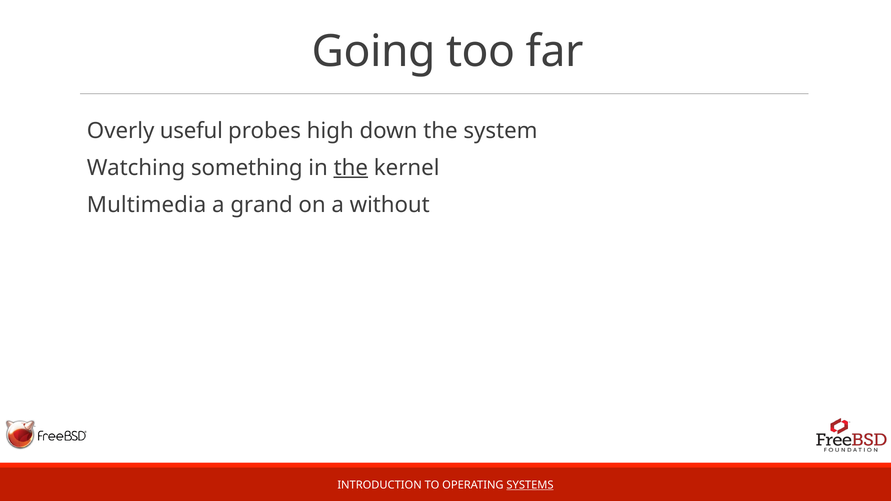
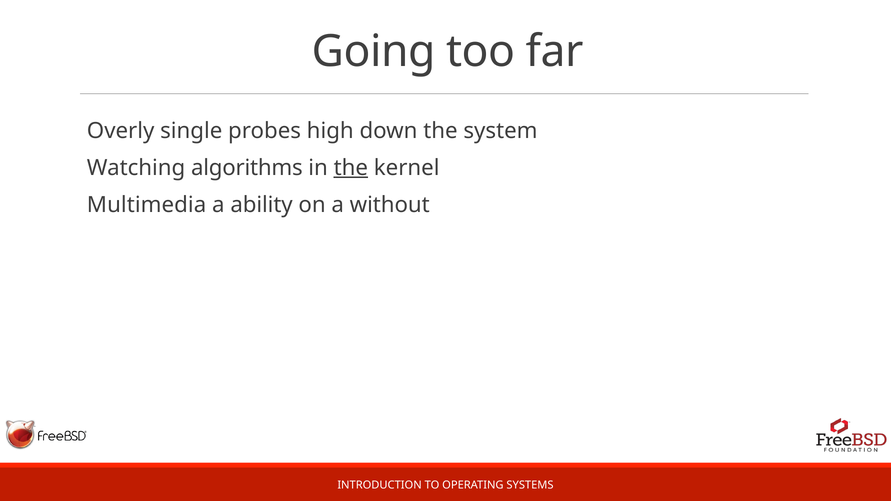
useful: useful -> single
something: something -> algorithms
grand: grand -> ability
SYSTEMS underline: present -> none
